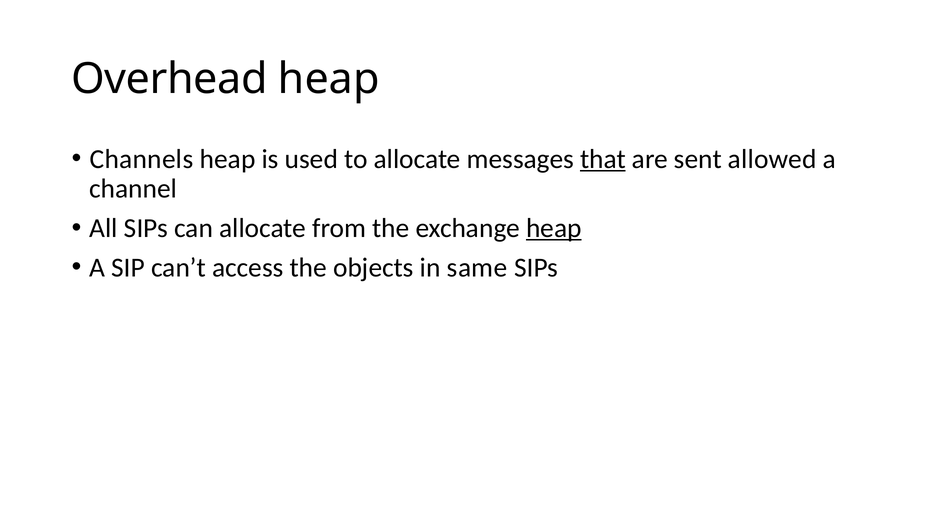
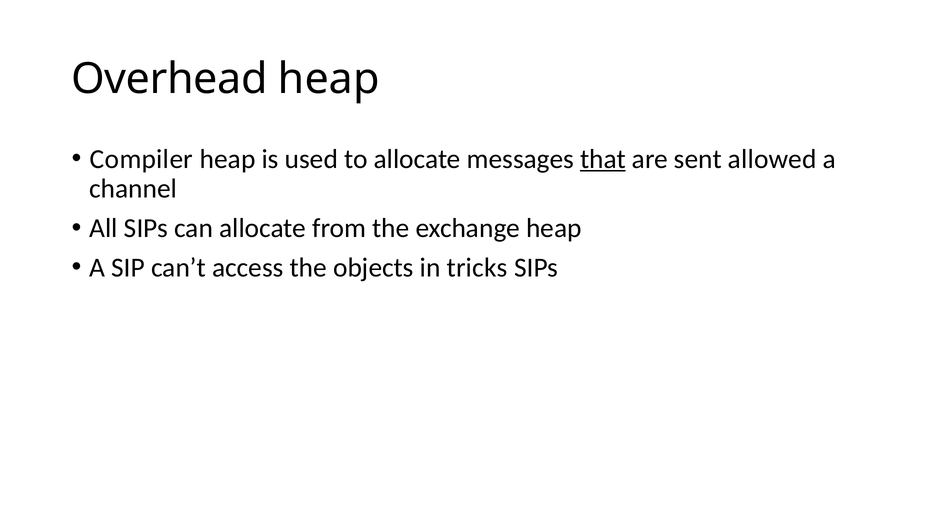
Channels: Channels -> Compiler
heap at (554, 228) underline: present -> none
same: same -> tricks
